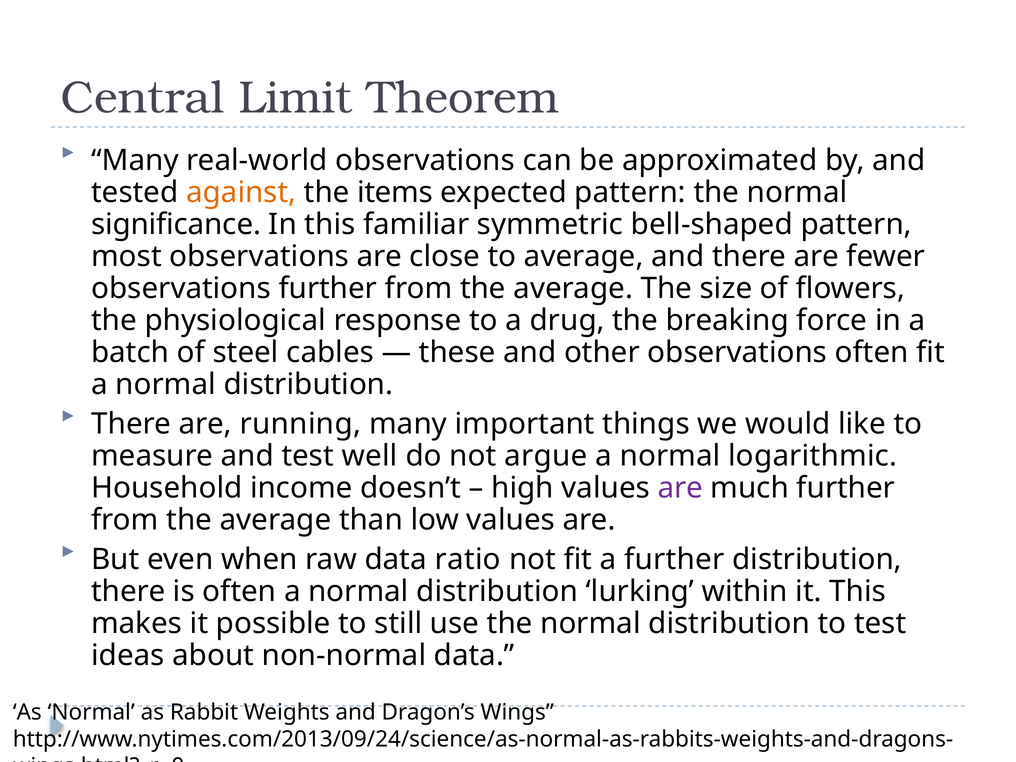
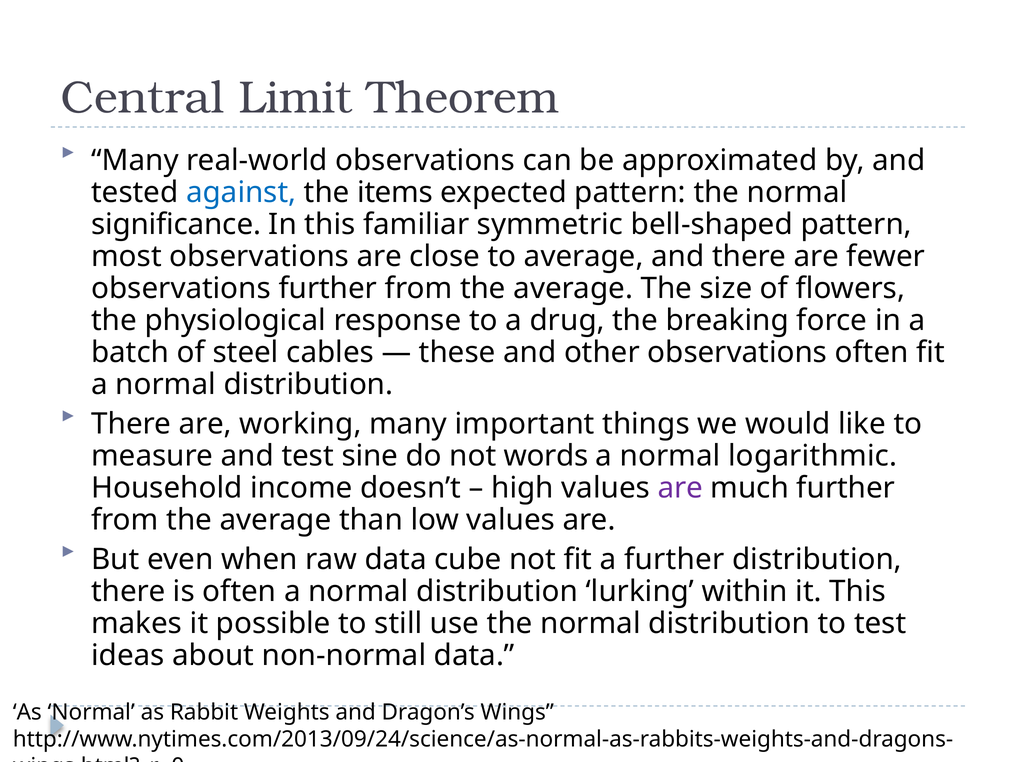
against colour: orange -> blue
running: running -> working
well: well -> sine
argue: argue -> words
ratio: ratio -> cube
